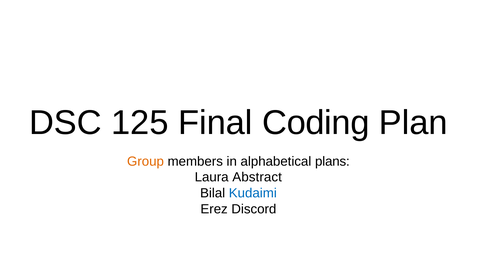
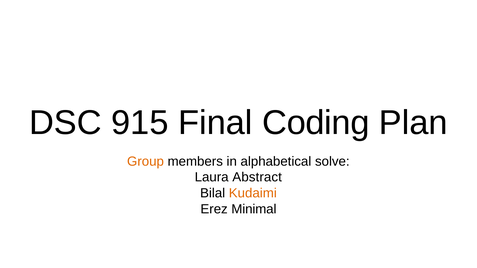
125: 125 -> 915
plans: plans -> solve
Kudaimi colour: blue -> orange
Discord: Discord -> Minimal
